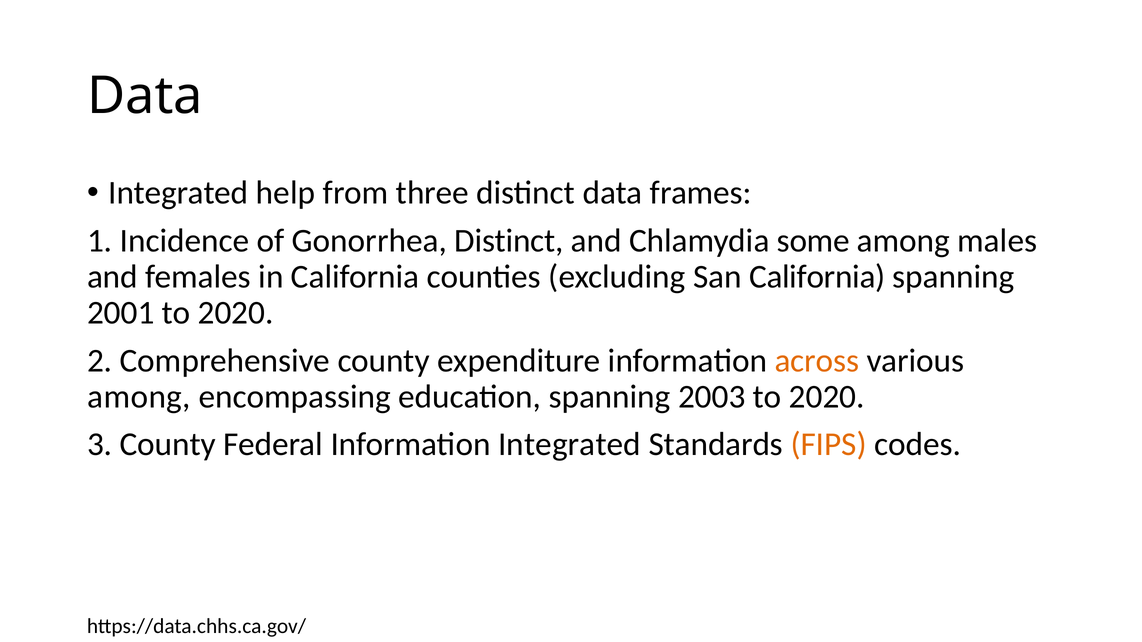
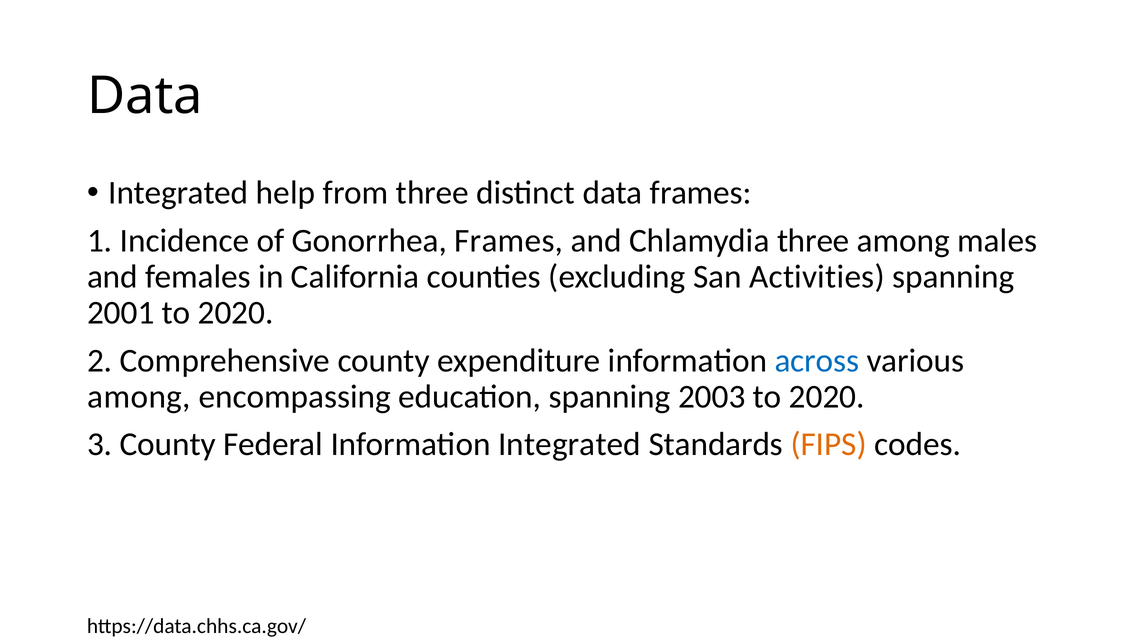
Gonorrhea Distinct: Distinct -> Frames
Chlamydia some: some -> three
San California: California -> Activities
across colour: orange -> blue
